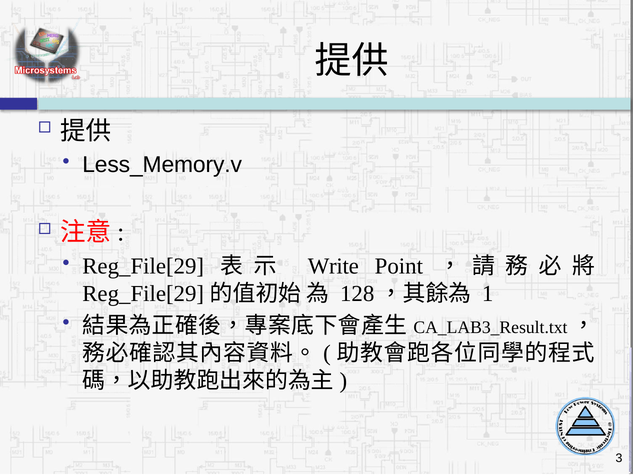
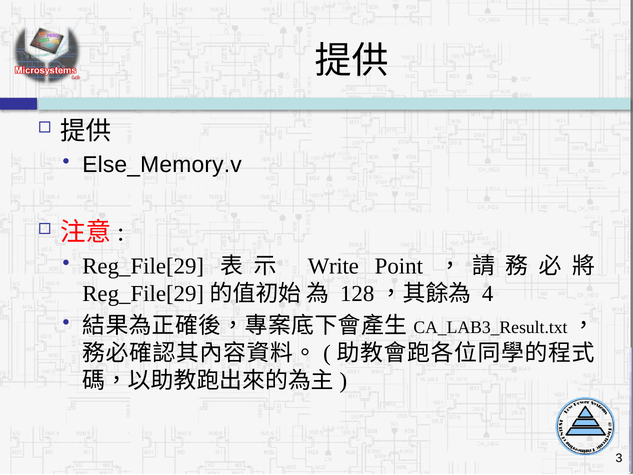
Less_Memory.v: Less_Memory.v -> Else_Memory.v
1: 1 -> 4
